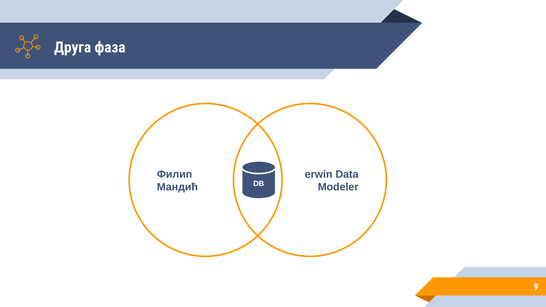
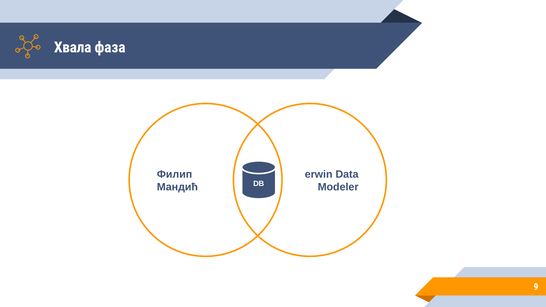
Друга: Друга -> Хвала
